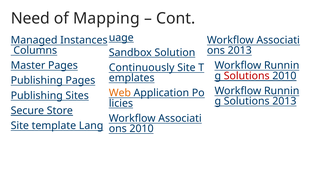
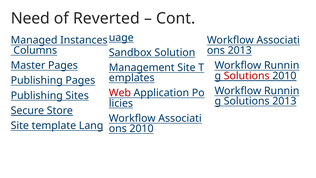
Mapping: Mapping -> Reverted
Continuously: Continuously -> Management
Web colour: orange -> red
